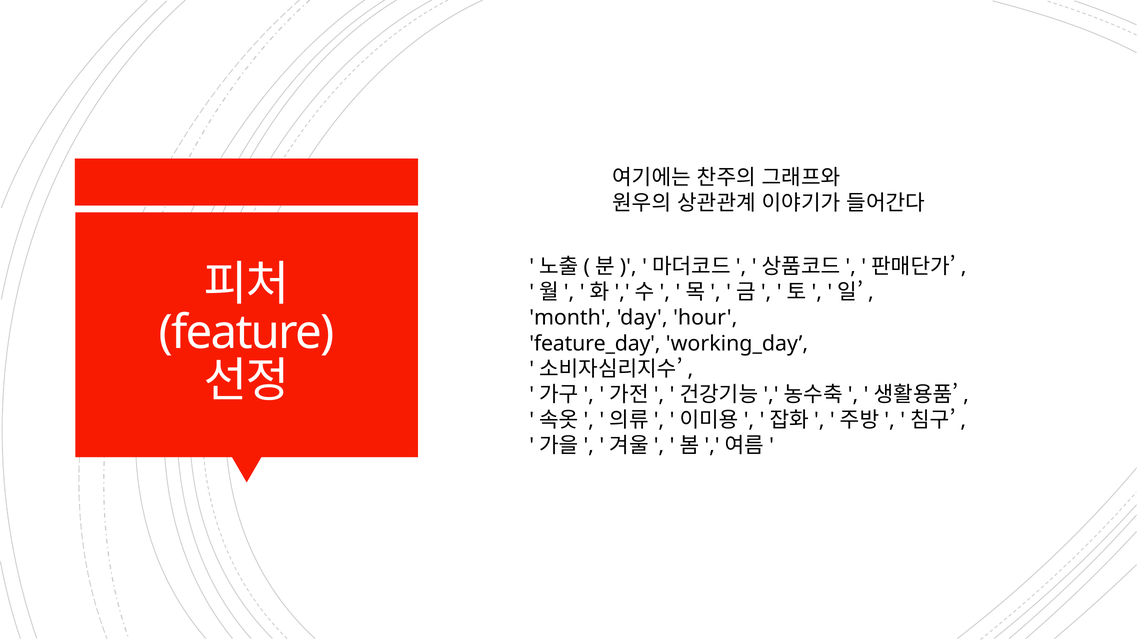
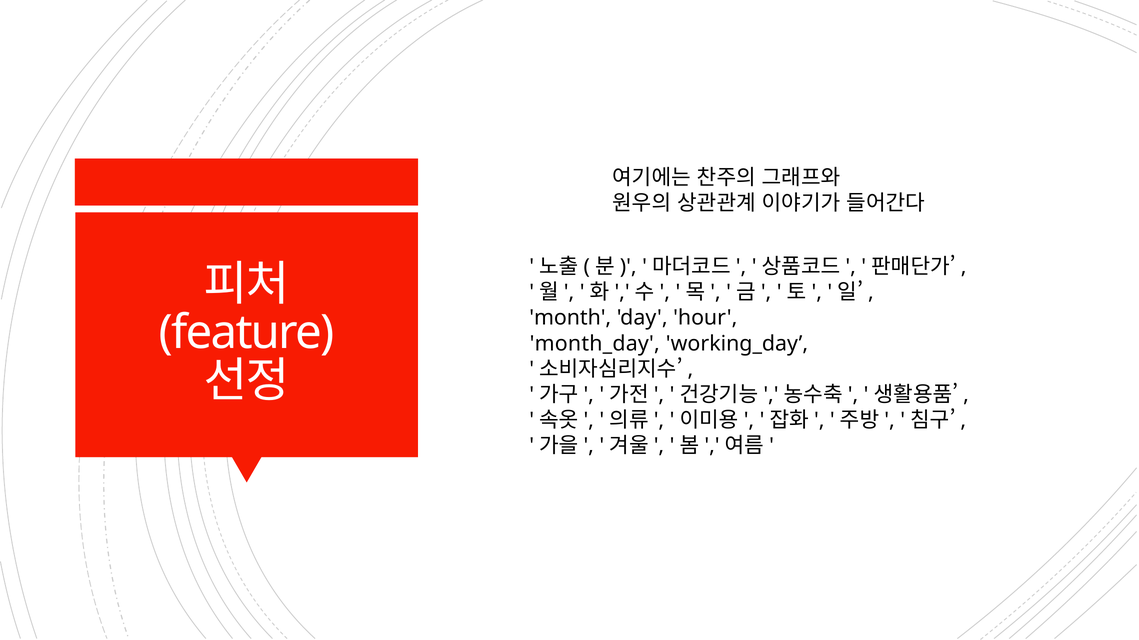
feature_day: feature_day -> month_day
